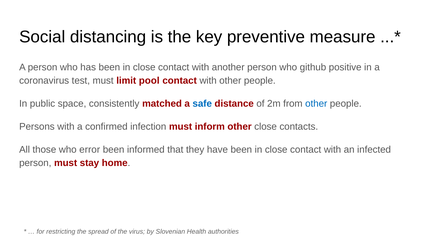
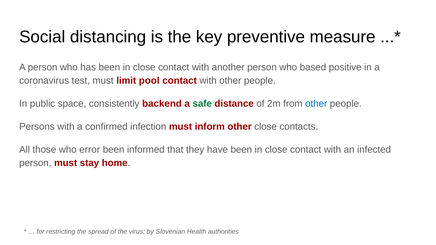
github: github -> based
matched: matched -> backend
safe colour: blue -> green
